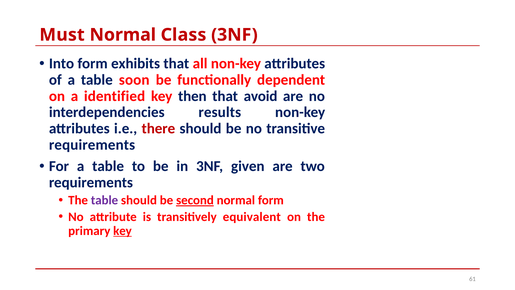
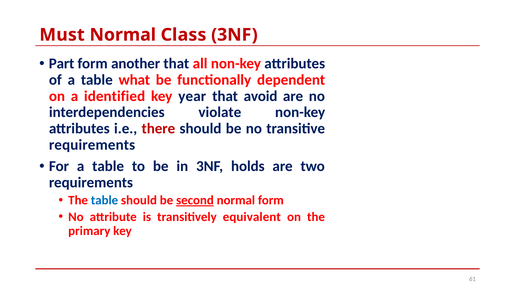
Into: Into -> Part
exhibits: exhibits -> another
soon: soon -> what
then: then -> year
results: results -> violate
given: given -> holds
table at (104, 200) colour: purple -> blue
key at (122, 231) underline: present -> none
